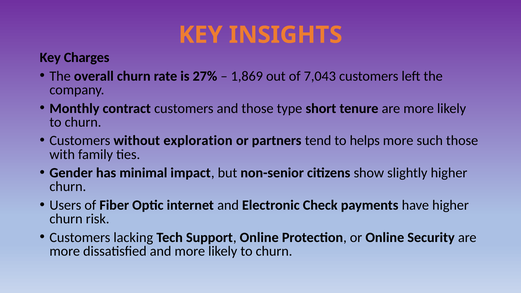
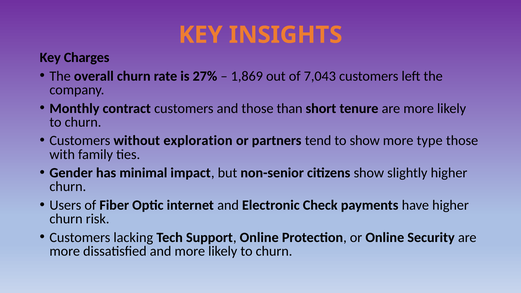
type: type -> than
to helps: helps -> show
such: such -> type
